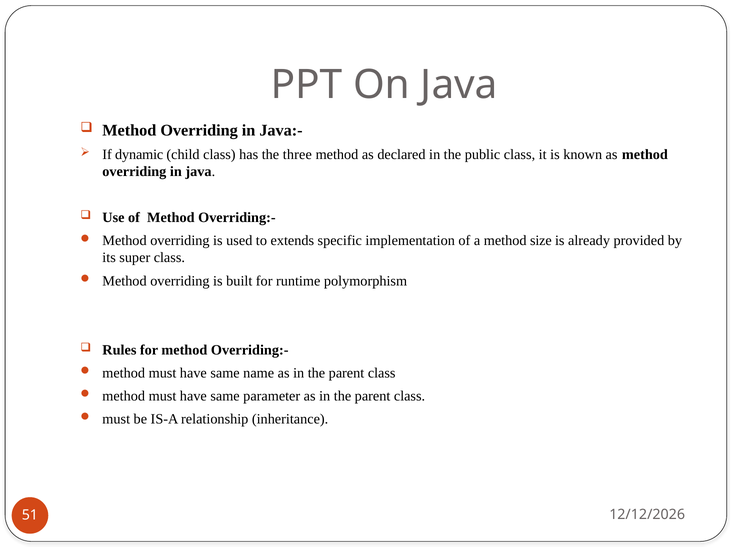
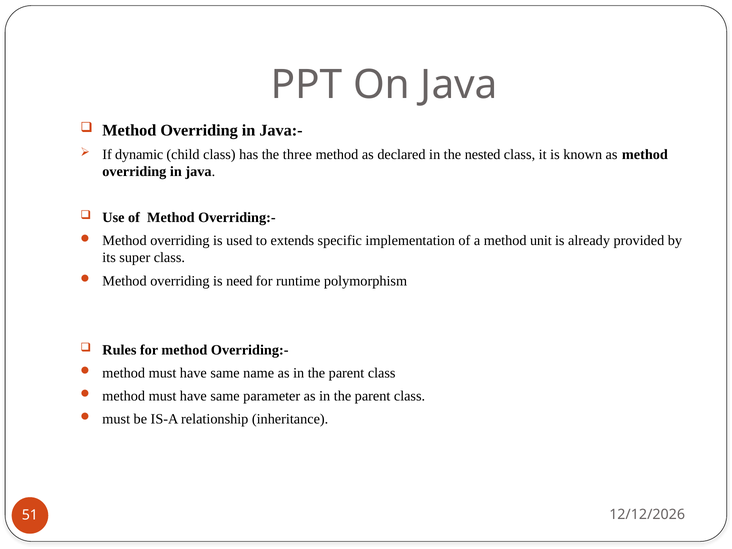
public: public -> nested
size: size -> unit
built: built -> need
